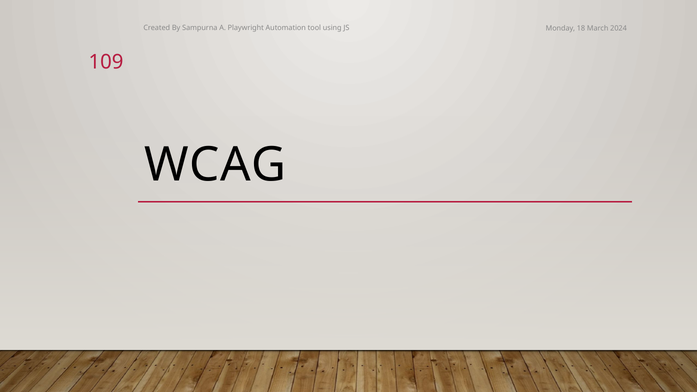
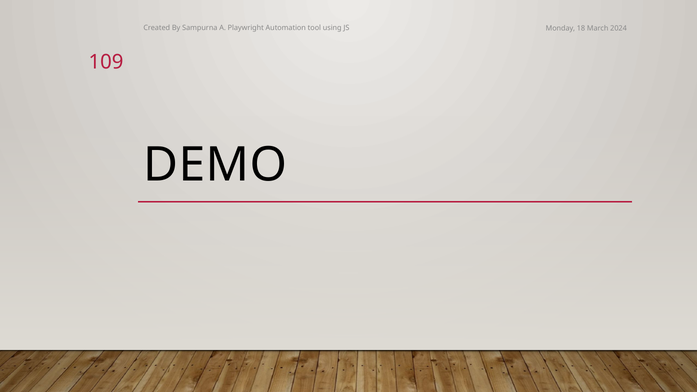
WCAG: WCAG -> DEMO
